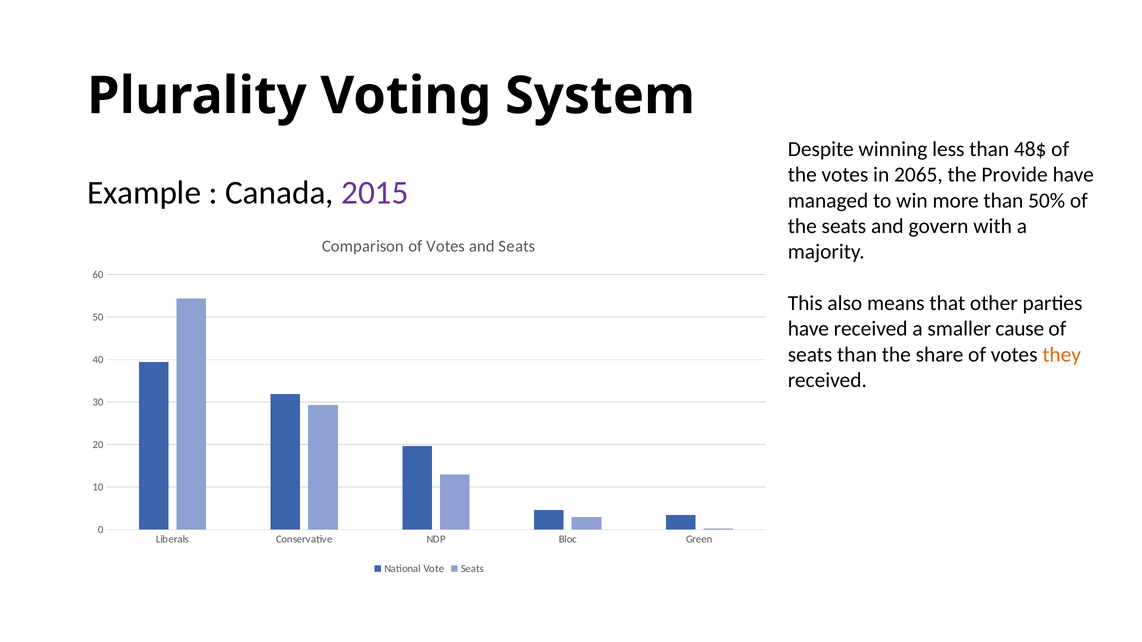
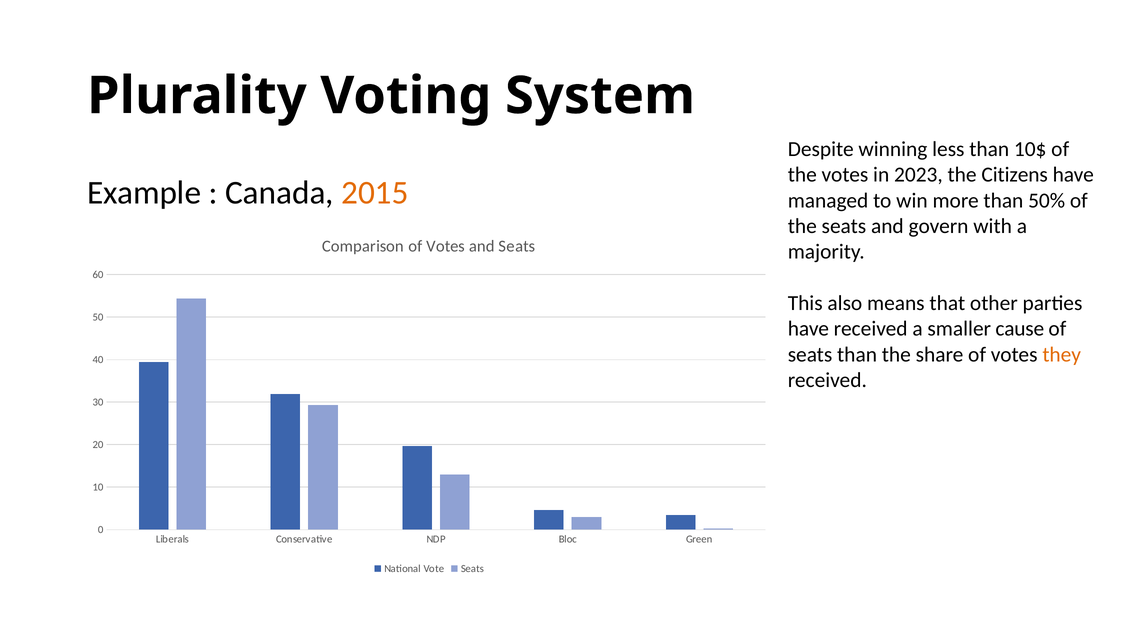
48$: 48$ -> 10$
2065: 2065 -> 2023
Provide: Provide -> Citizens
2015 colour: purple -> orange
